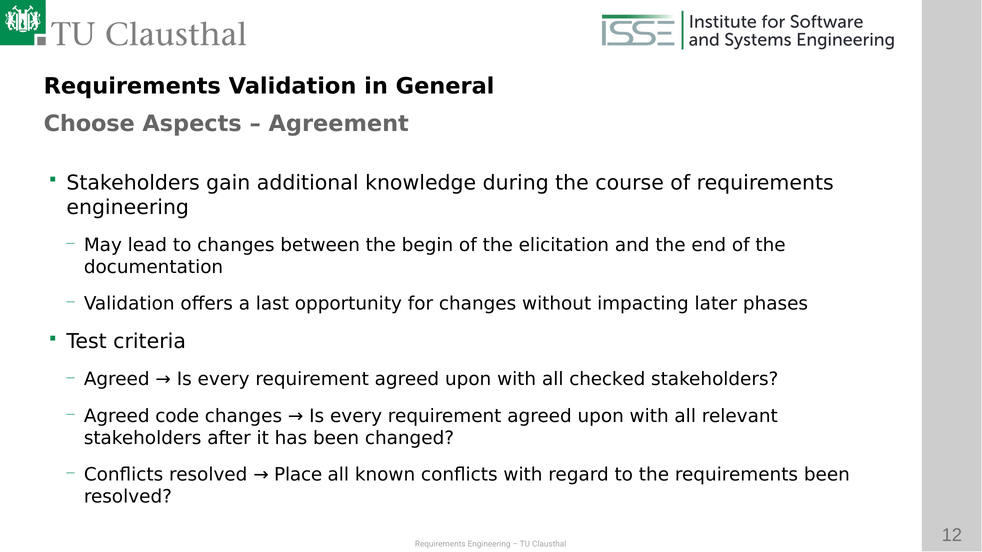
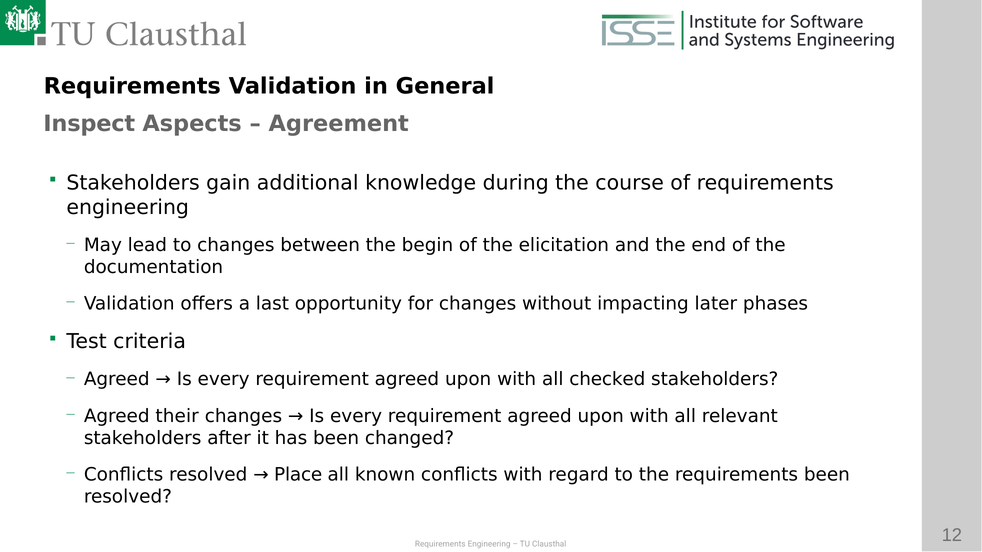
Choose: Choose -> Inspect
code: code -> their
